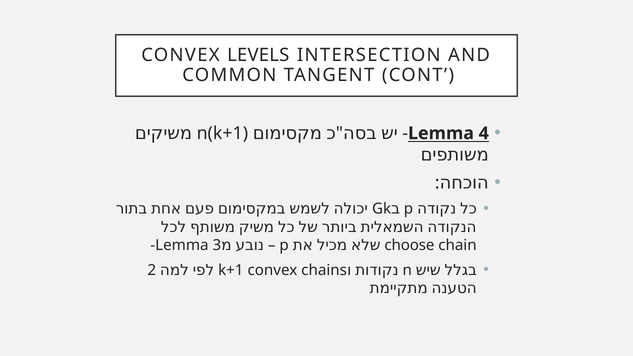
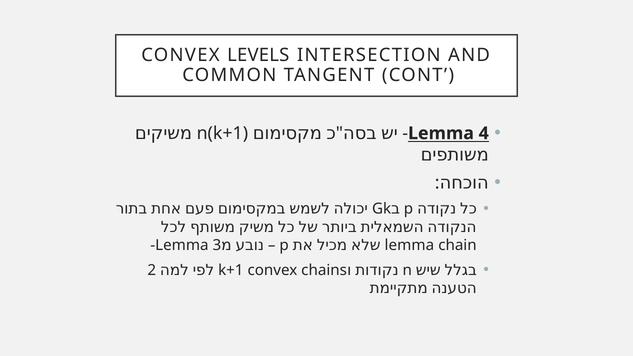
choose at (409, 245): choose -> lemma
